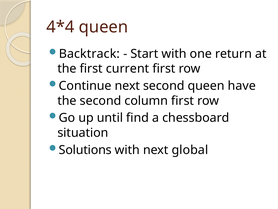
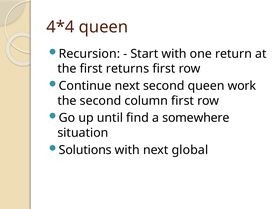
Backtrack: Backtrack -> Recursion
current: current -> returns
have: have -> work
chessboard: chessboard -> somewhere
